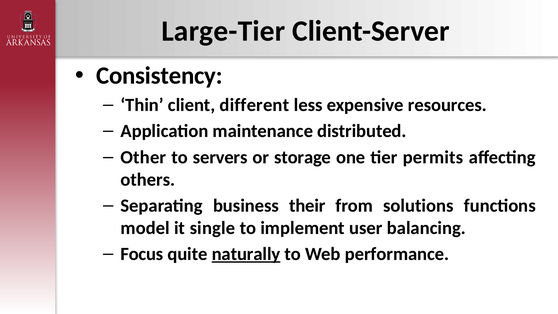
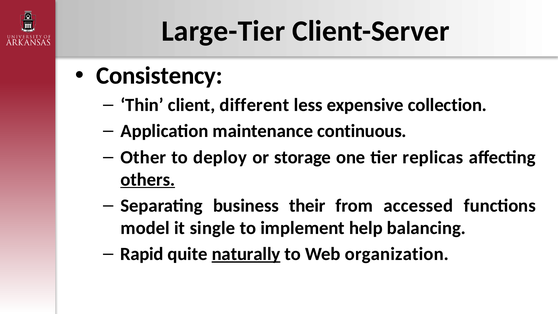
resources: resources -> collection
distributed: distributed -> continuous
servers: servers -> deploy
permits: permits -> replicas
others underline: none -> present
solutions: solutions -> accessed
user: user -> help
Focus: Focus -> Rapid
performance: performance -> organization
